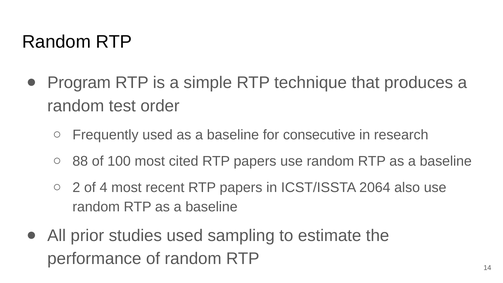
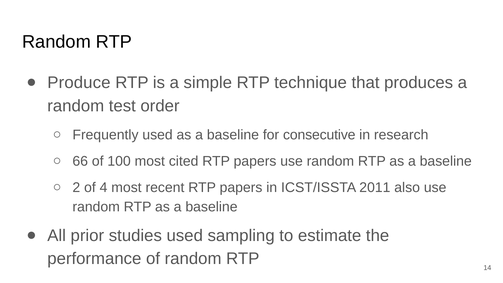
Program: Program -> Produce
88: 88 -> 66
2064: 2064 -> 2011
